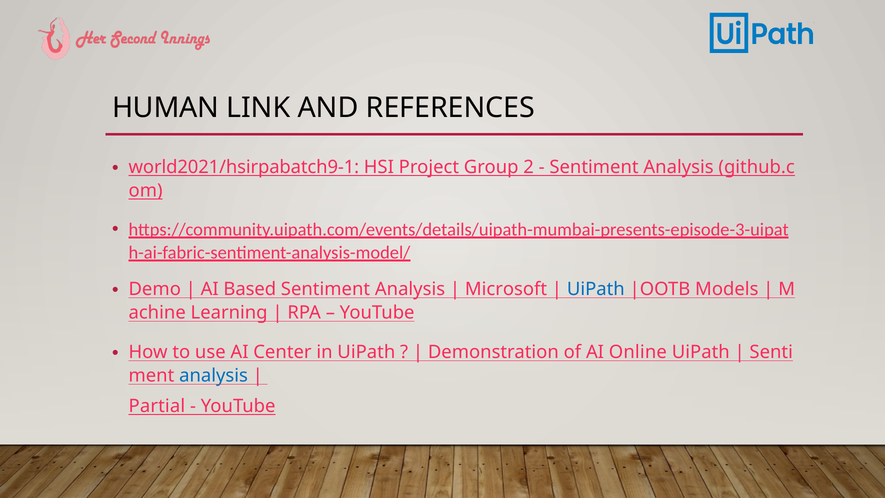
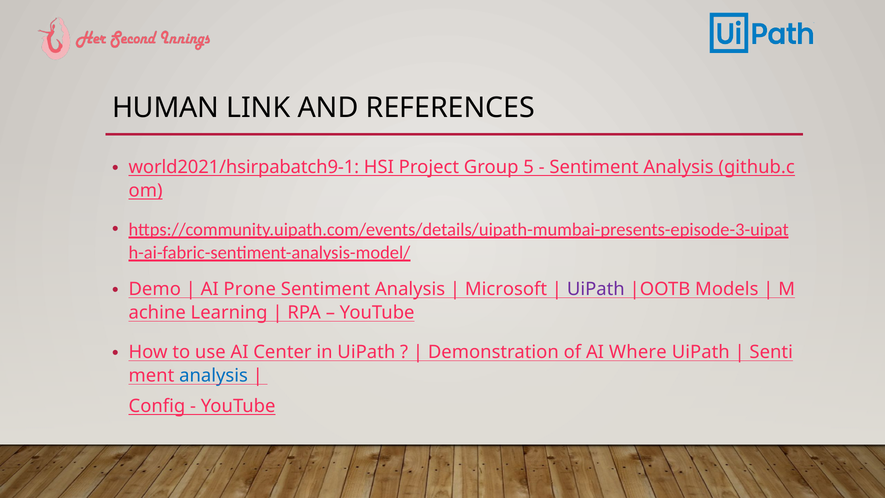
2: 2 -> 5
Based: Based -> Prone
UiPath at (596, 289) colour: blue -> purple
Online: Online -> Where
Partial: Partial -> Config
